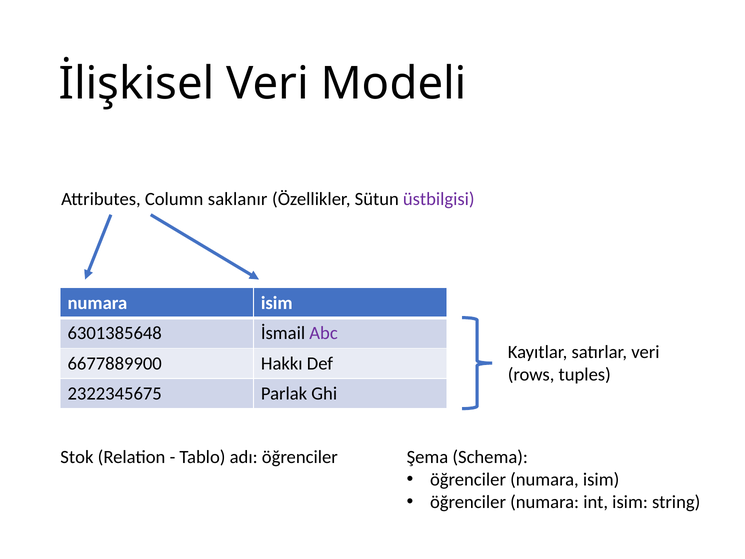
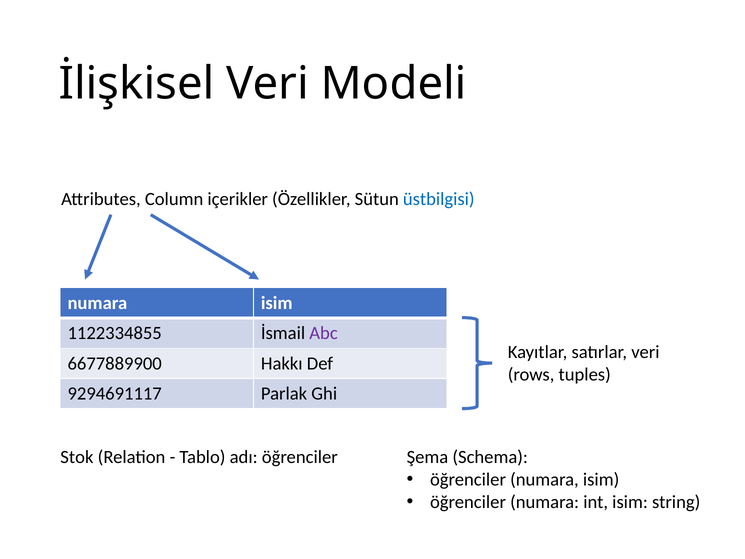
saklanır: saklanır -> içerikler
üstbilgisi colour: purple -> blue
6301385648: 6301385648 -> 1122334855
2322345675: 2322345675 -> 9294691117
